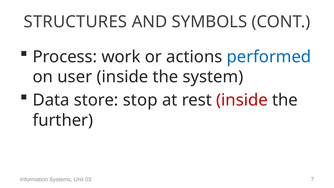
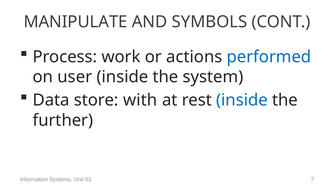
STRUCTURES: STRUCTURES -> MANIPULATE
stop: stop -> with
inside at (242, 100) colour: red -> blue
